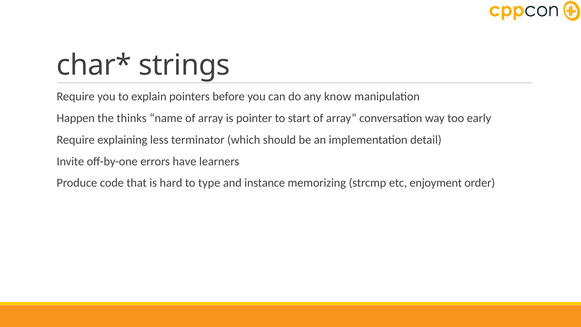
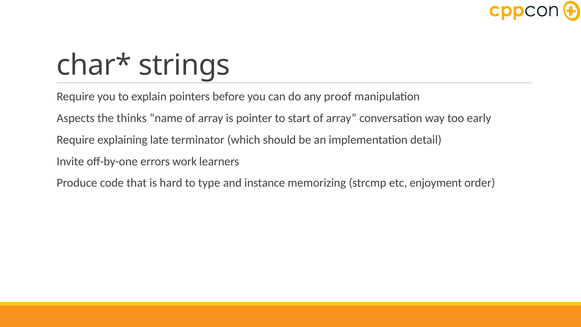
know: know -> proof
Happen: Happen -> Aspects
less: less -> late
have: have -> work
